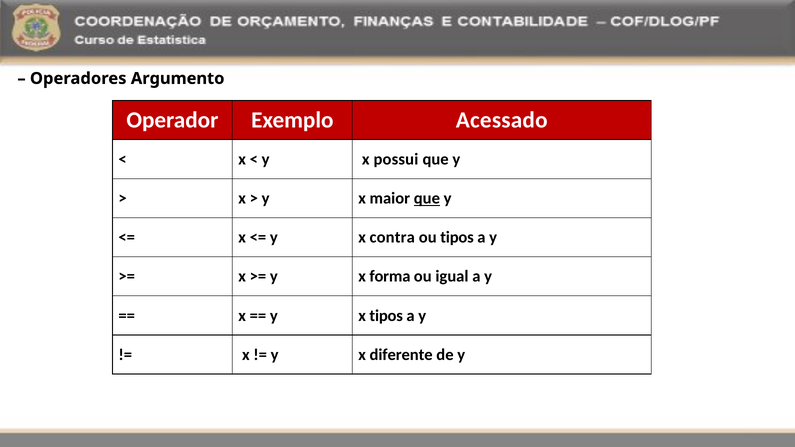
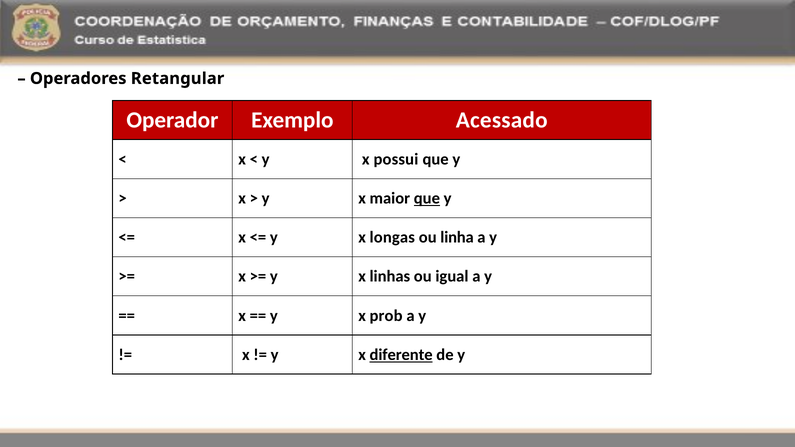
Argumento: Argumento -> Retangular
contra: contra -> longas
ou tipos: tipos -> linha
forma: forma -> linhas
x tipos: tipos -> prob
diferente underline: none -> present
